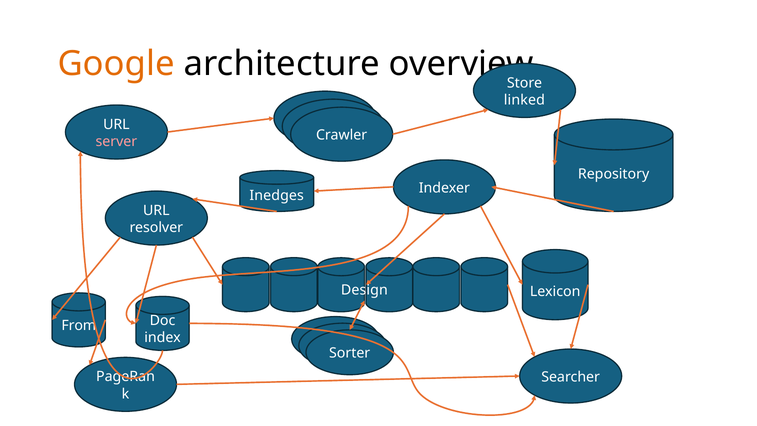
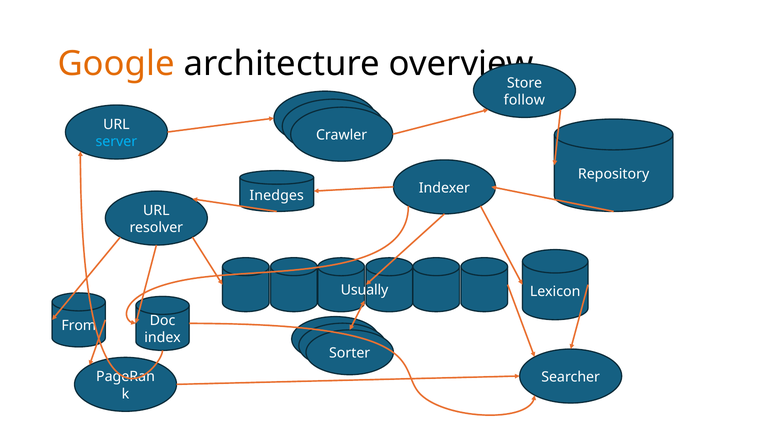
linked: linked -> follow
server colour: pink -> light blue
Design: Design -> Usually
